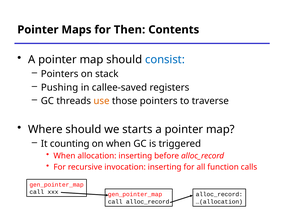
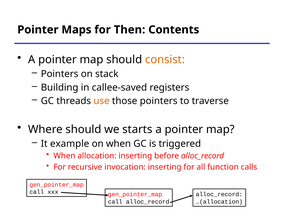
consist colour: blue -> orange
Pushing: Pushing -> Building
counting: counting -> example
